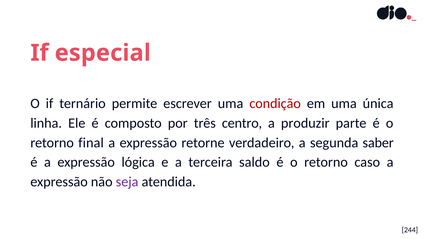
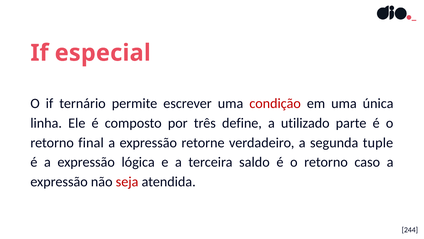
centro: centro -> define
produzir: produzir -> utilizado
saber: saber -> tuple
seja colour: purple -> red
